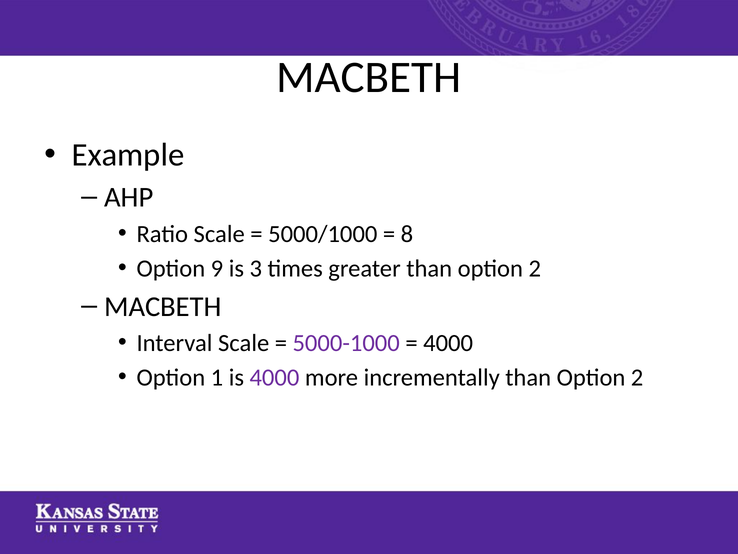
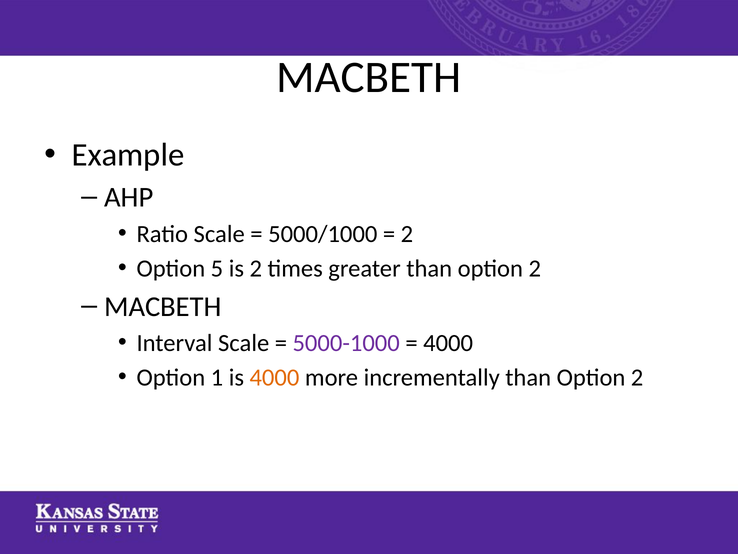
8 at (407, 234): 8 -> 2
9: 9 -> 5
is 3: 3 -> 2
4000 at (274, 377) colour: purple -> orange
